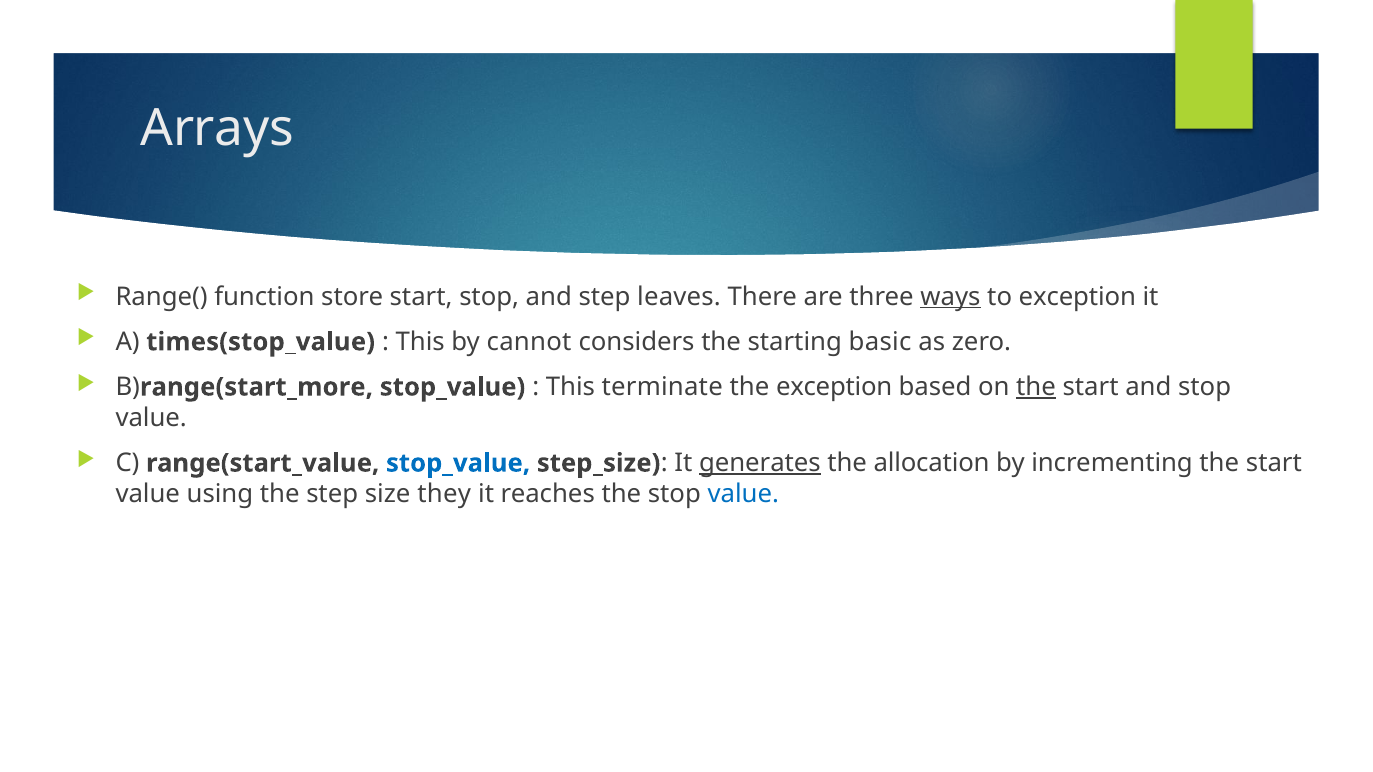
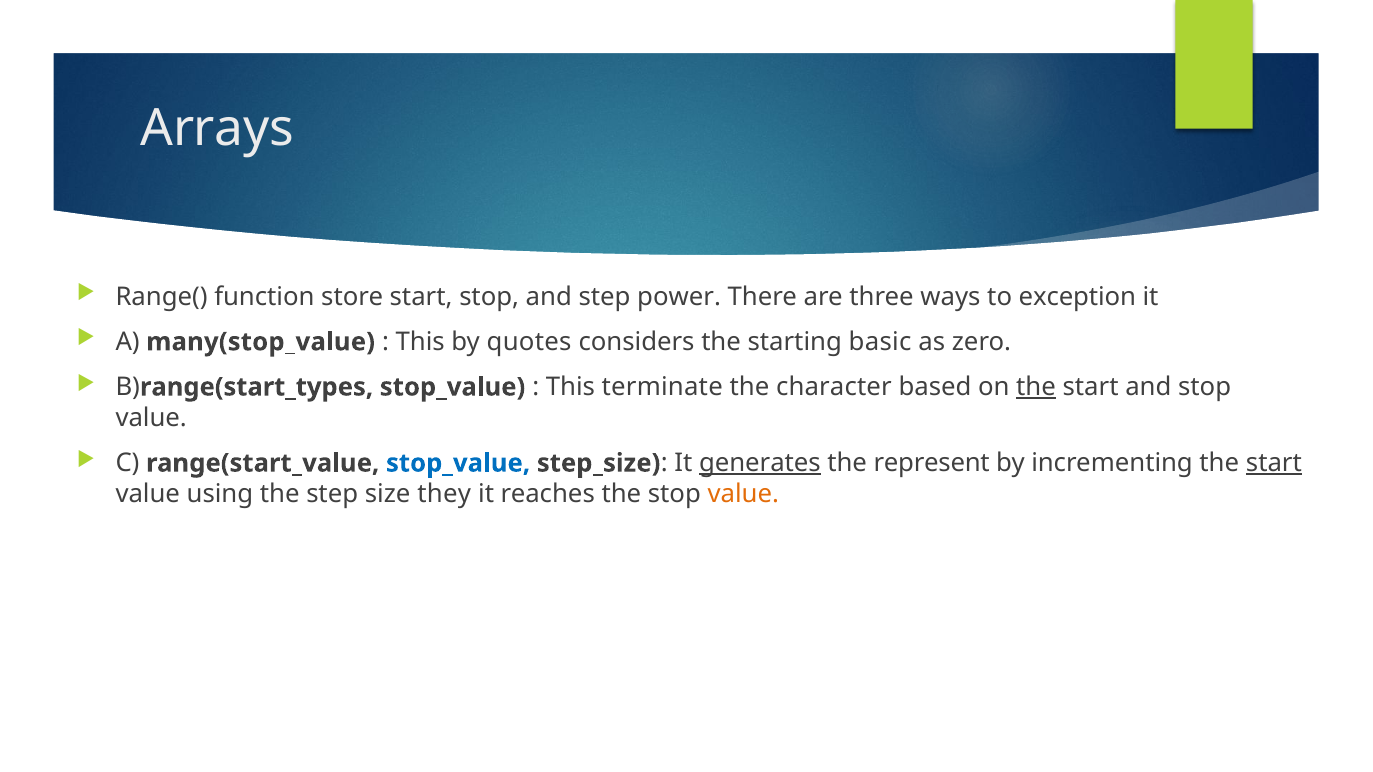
leaves: leaves -> power
ways underline: present -> none
times(stop_value: times(stop_value -> many(stop_value
cannot: cannot -> quotes
range(start_more: range(start_more -> range(start_types
the exception: exception -> character
allocation: allocation -> represent
start at (1274, 463) underline: none -> present
value at (743, 494) colour: blue -> orange
